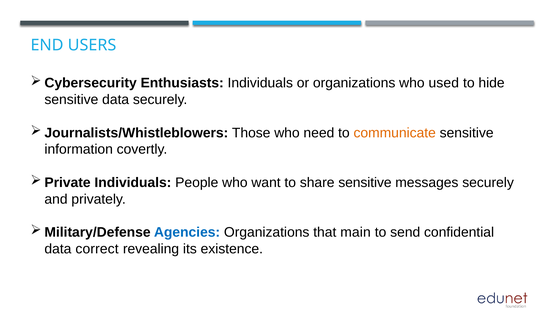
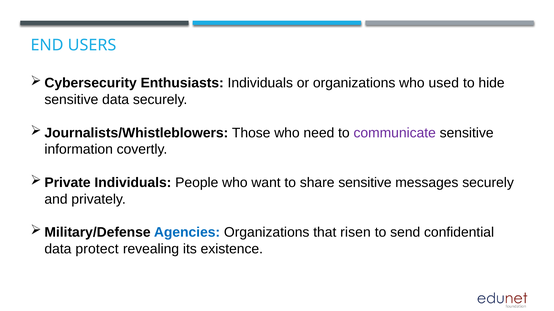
communicate colour: orange -> purple
main: main -> risen
correct: correct -> protect
